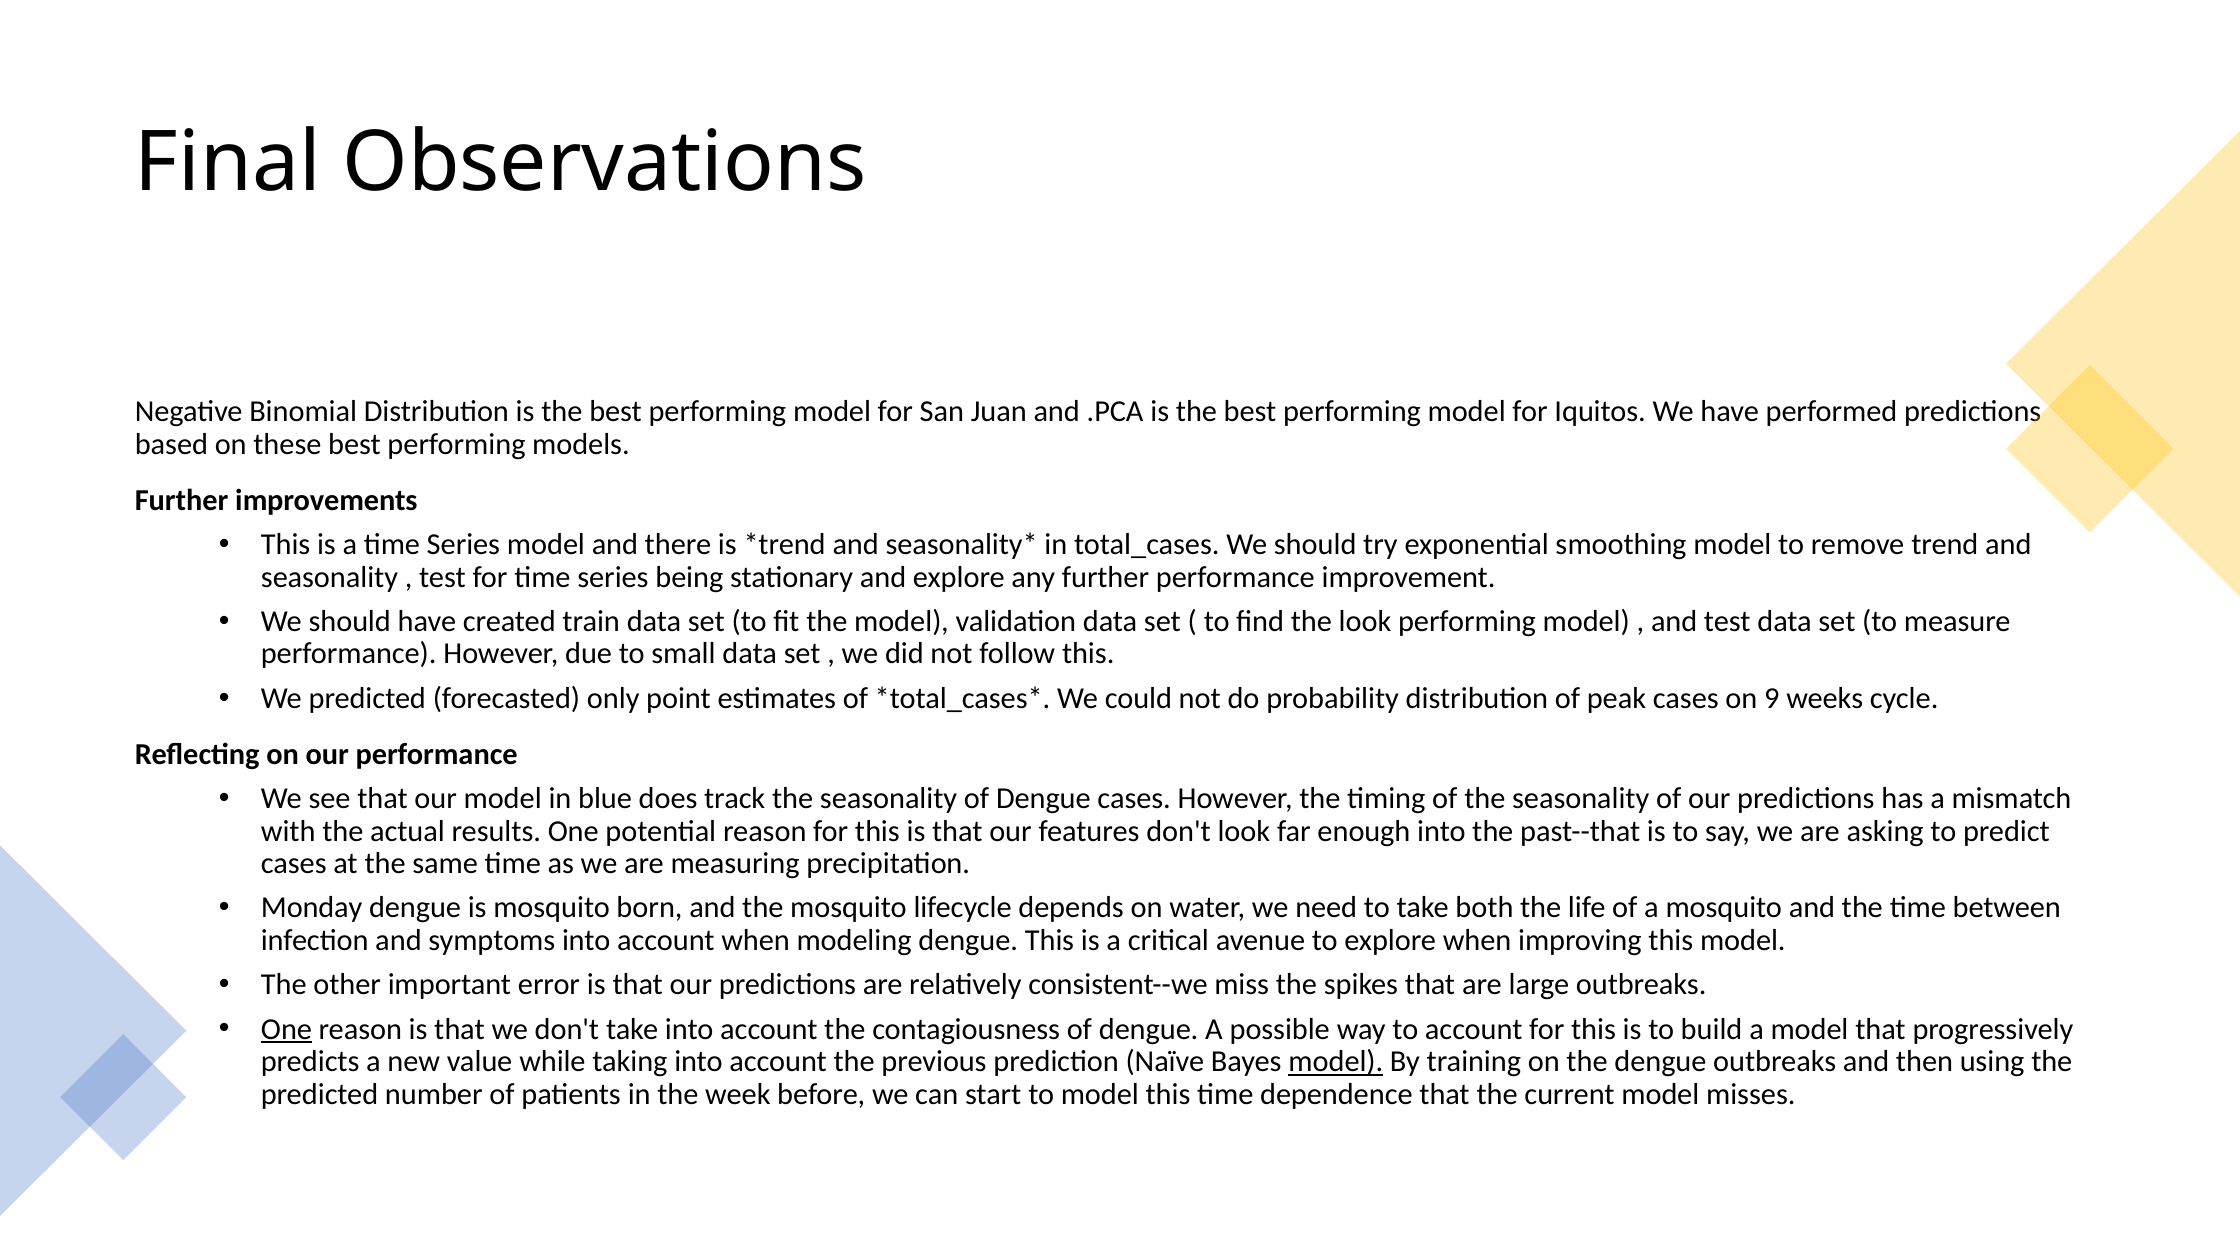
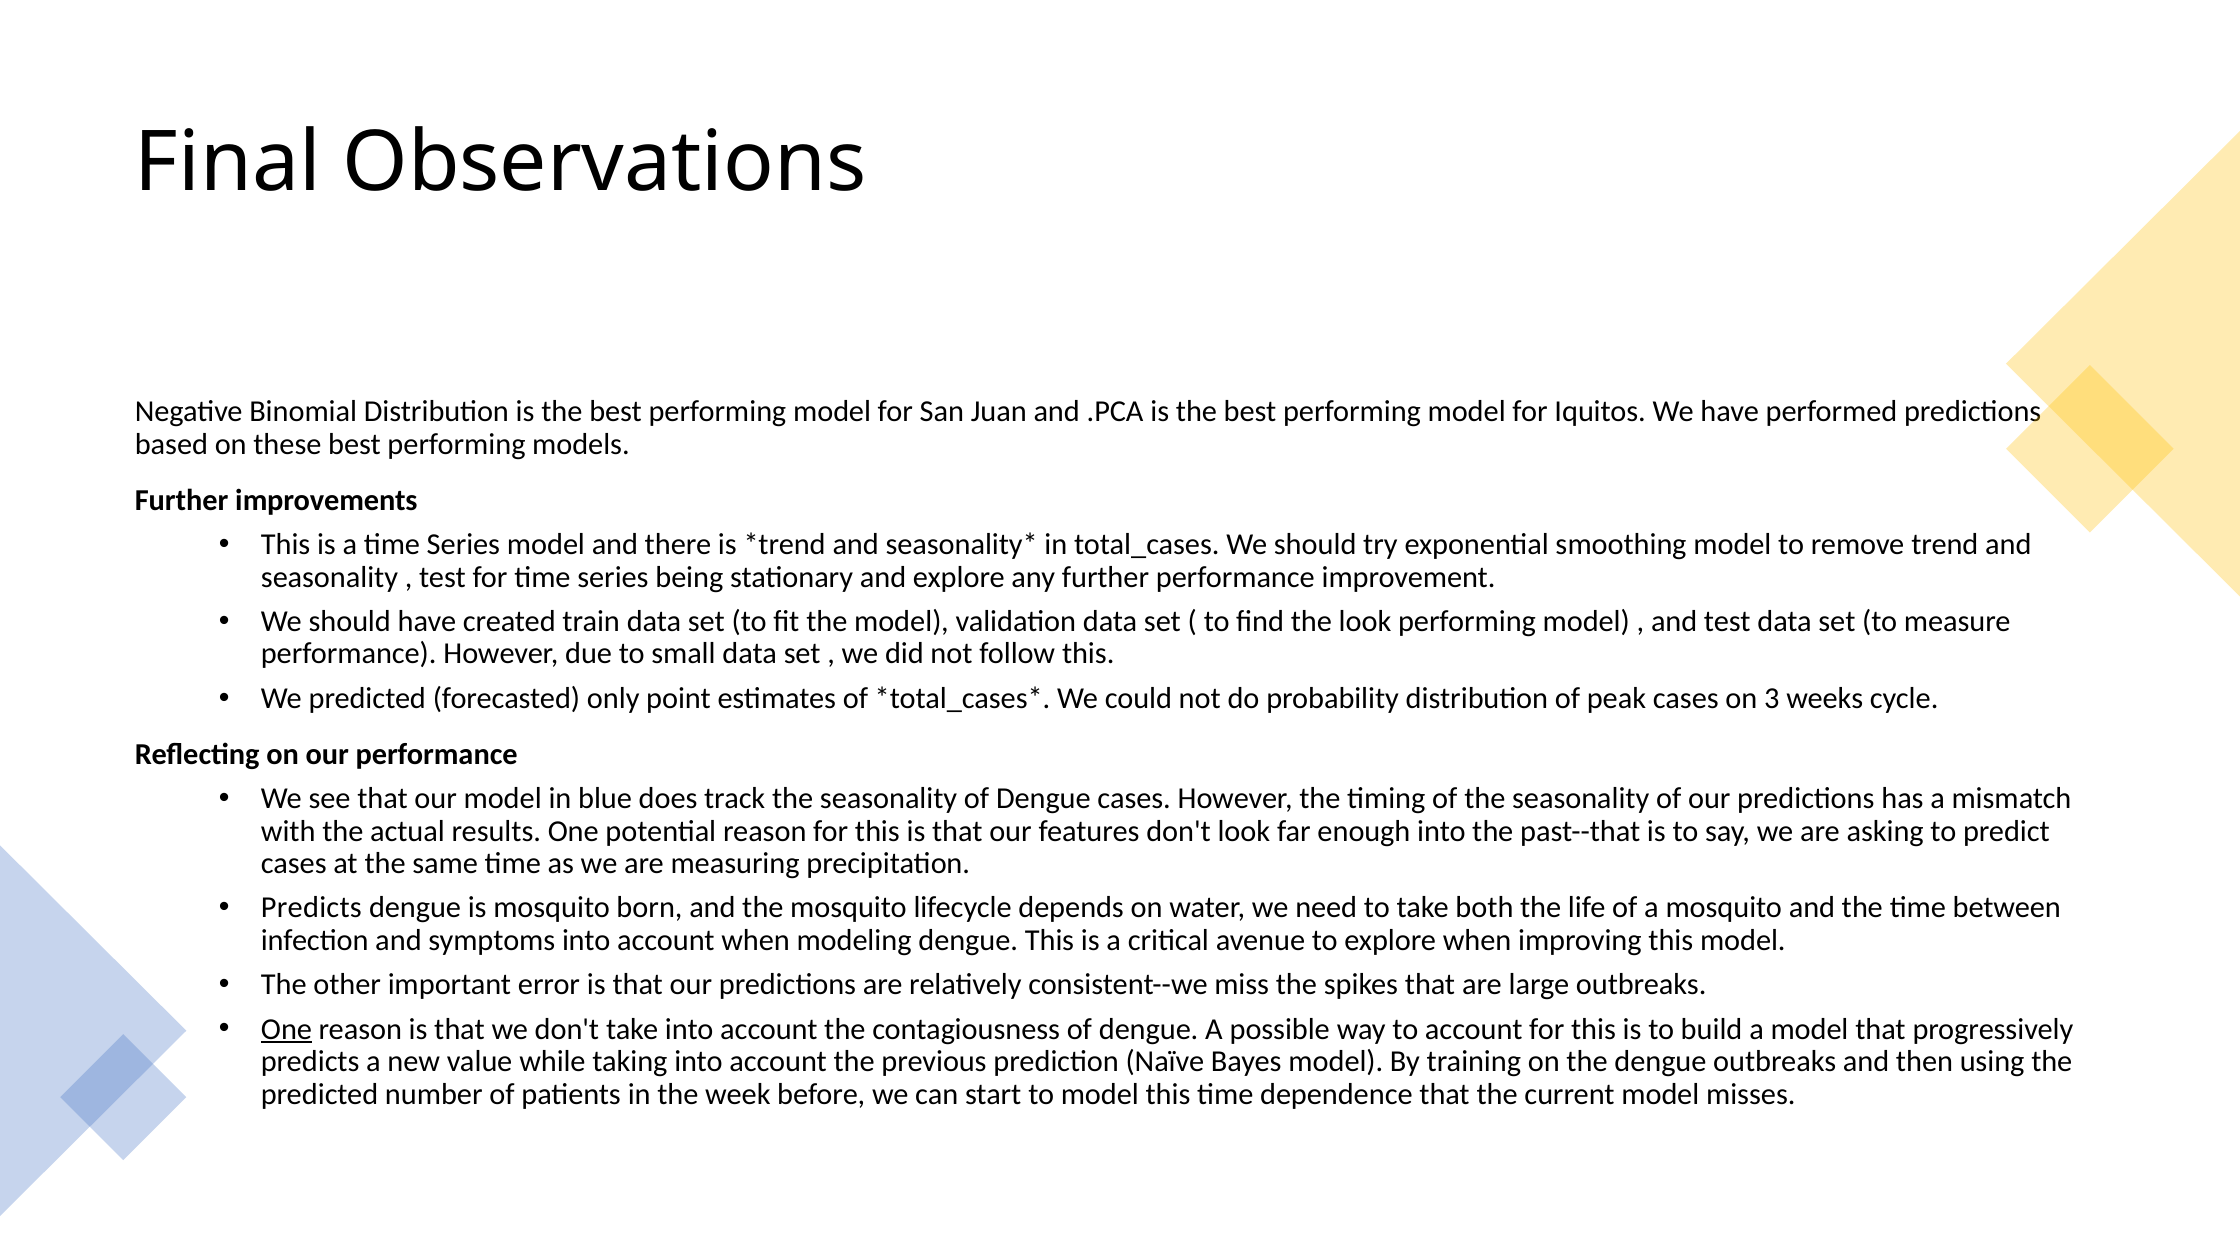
9: 9 -> 3
Monday at (312, 908): Monday -> Predicts
model at (1336, 1062) underline: present -> none
